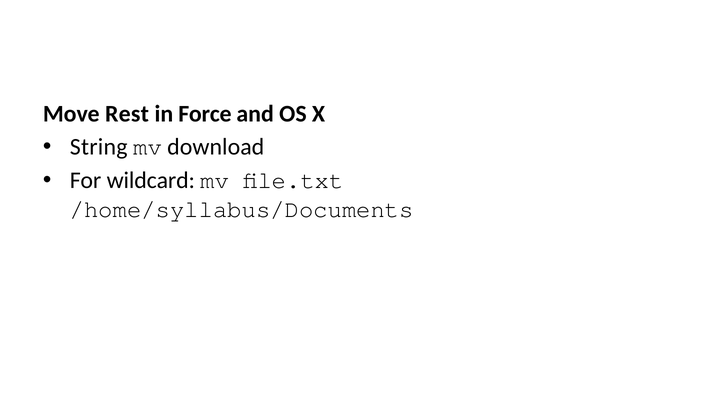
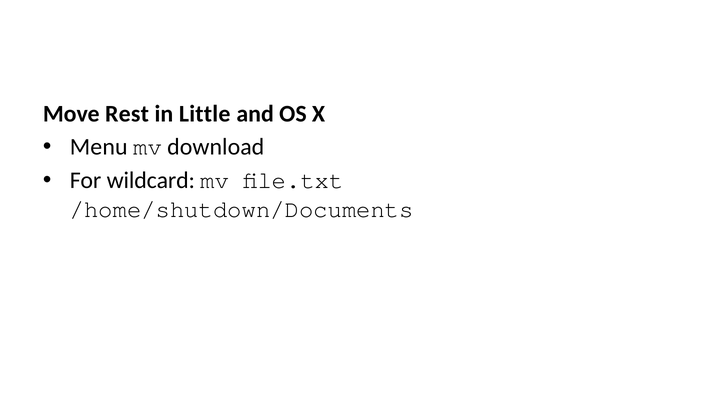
Force: Force -> Little
String: String -> Menu
/home/syllabus/Documents: /home/syllabus/Documents -> /home/shutdown/Documents
